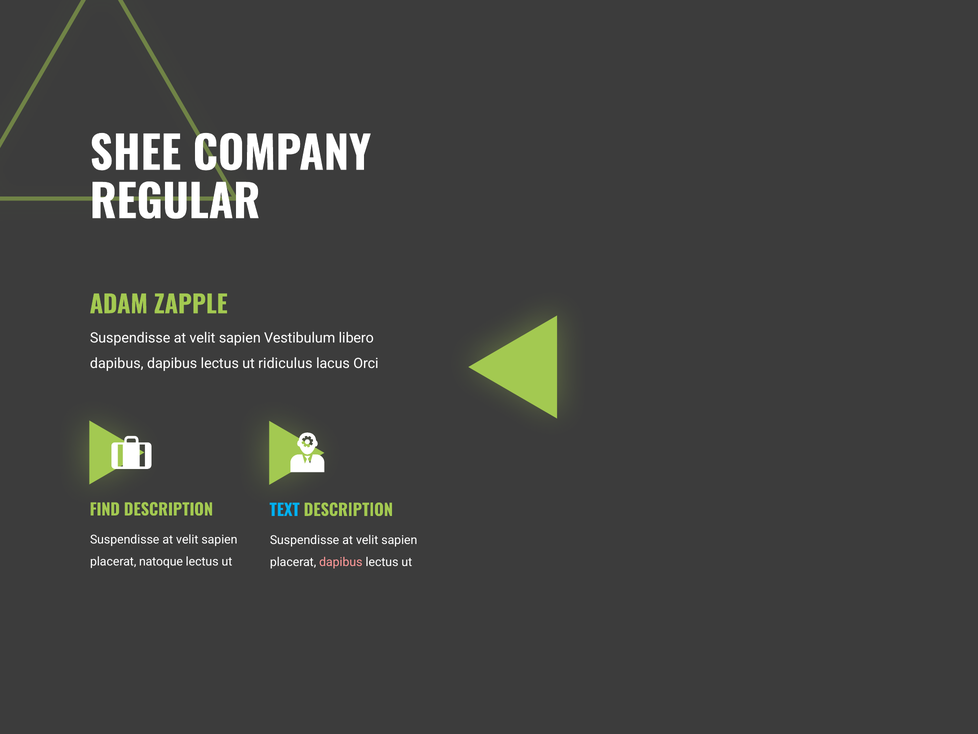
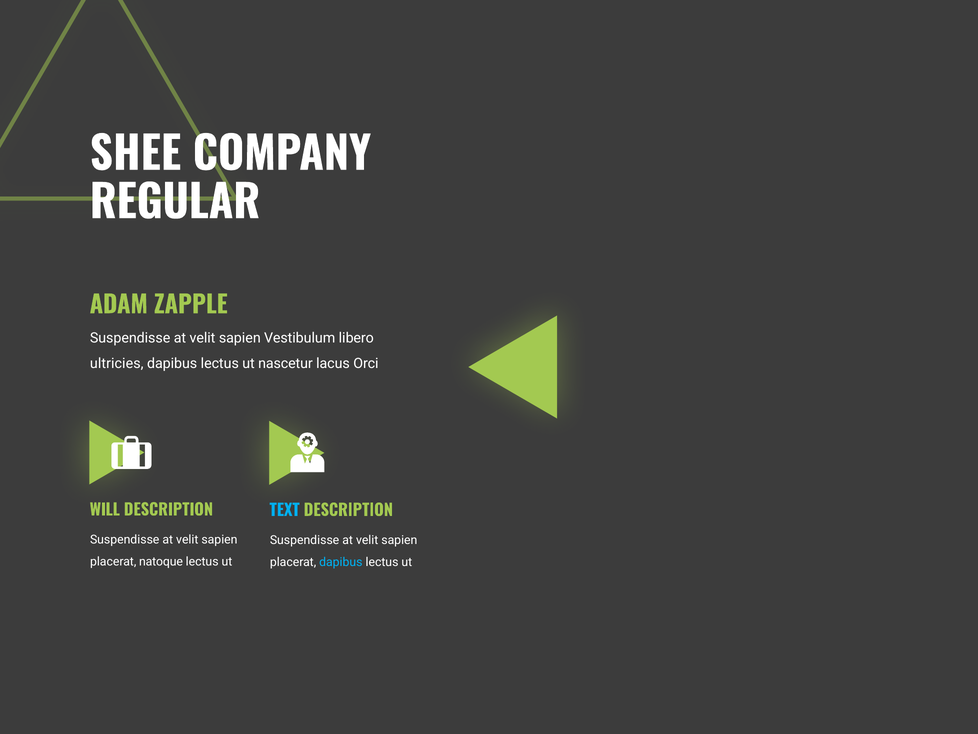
dapibus at (117, 363): dapibus -> ultricies
ridiculus: ridiculus -> nascetur
FIND: FIND -> WILL
dapibus at (341, 562) colour: pink -> light blue
